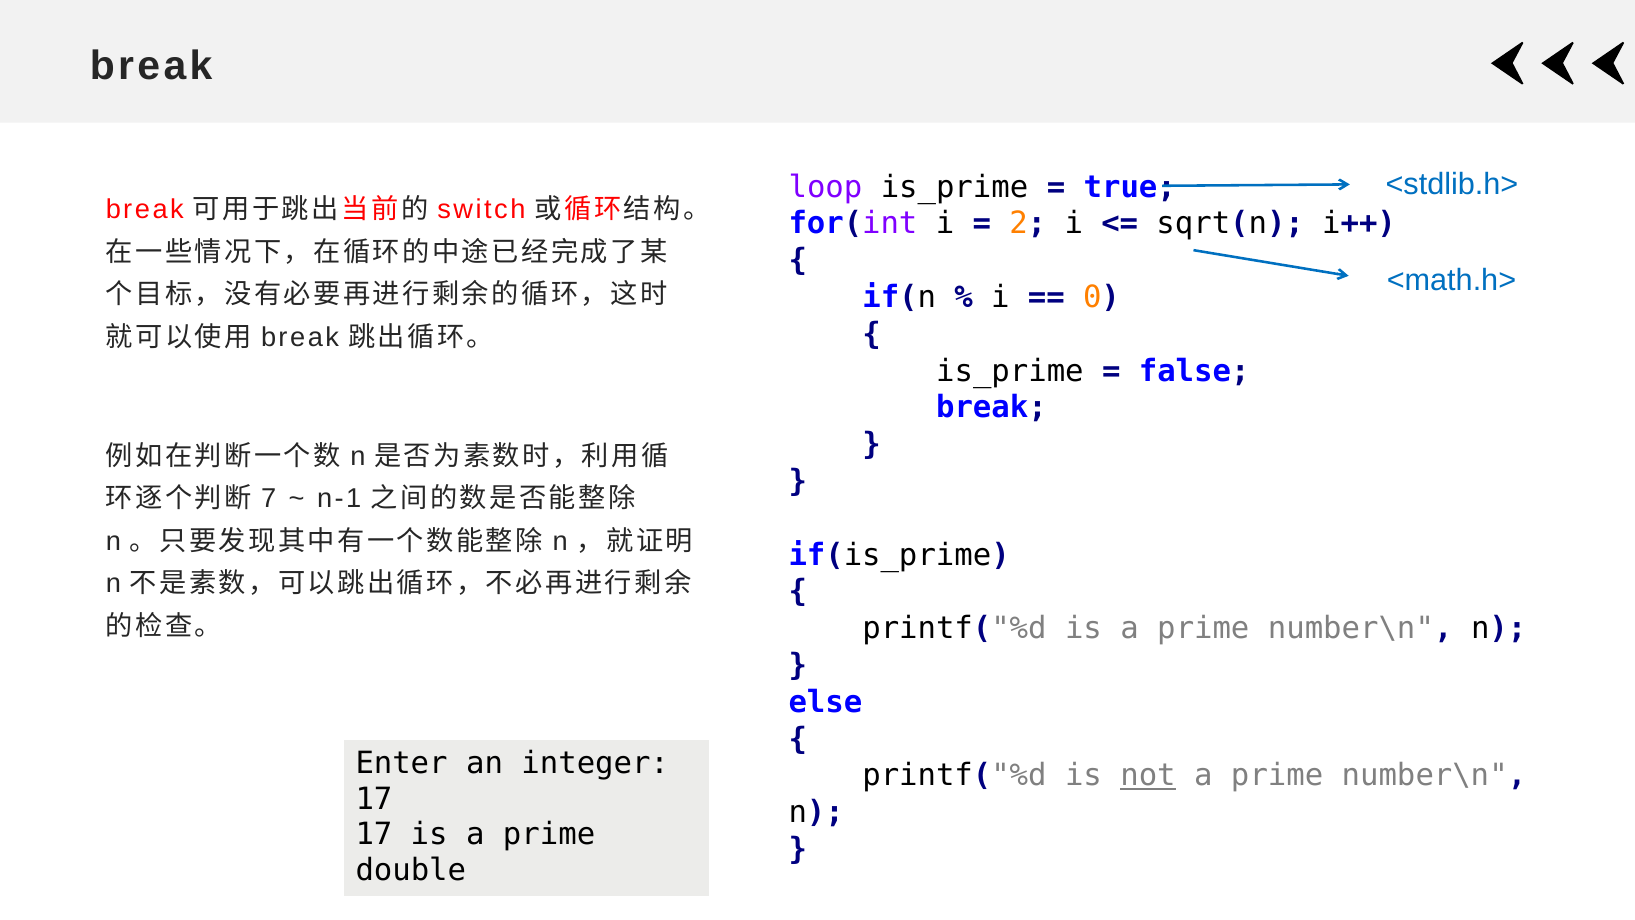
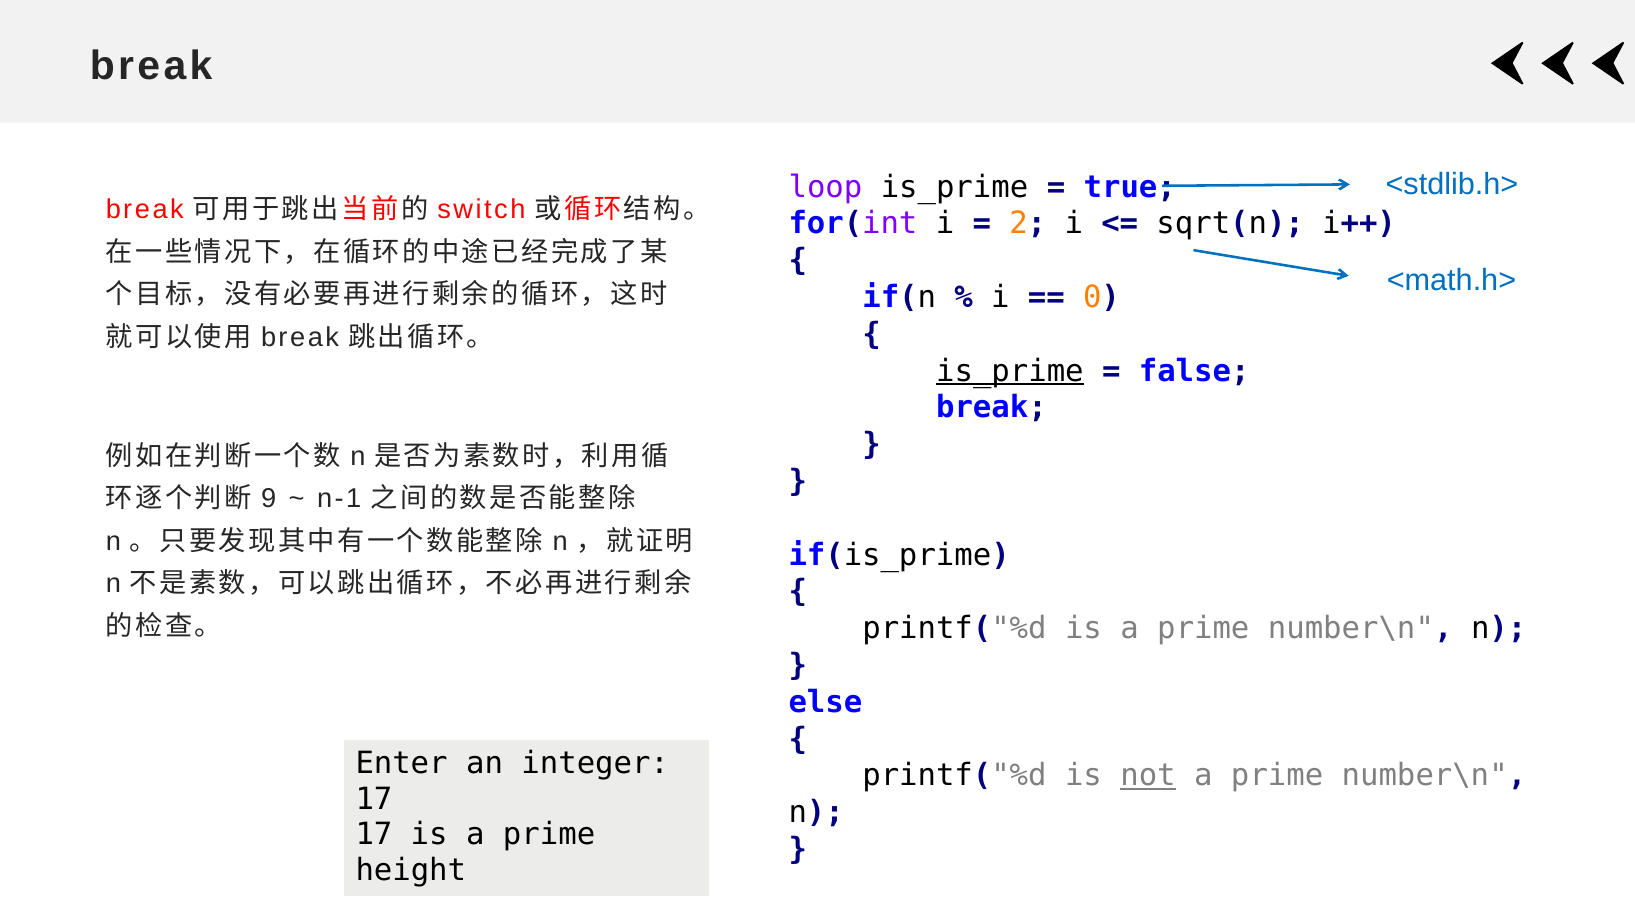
is_prime at (1010, 371) underline: none -> present
7: 7 -> 9
double: double -> height
